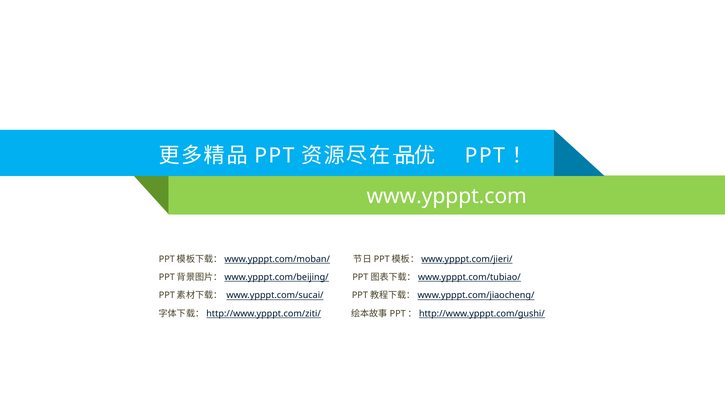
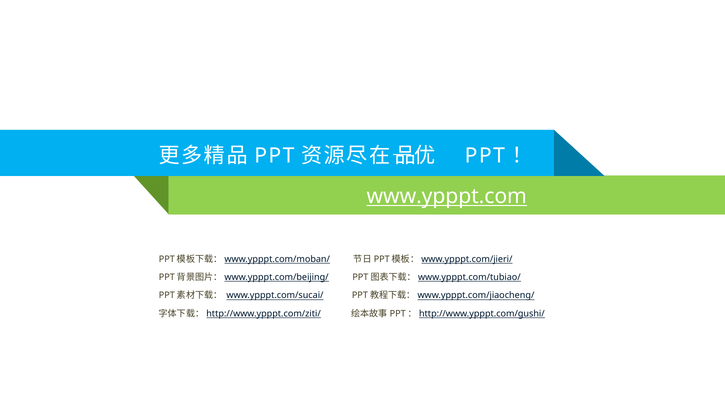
www.ypppt.com underline: none -> present
